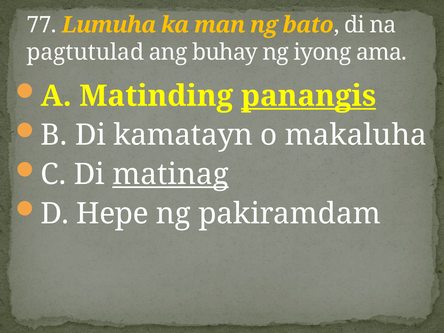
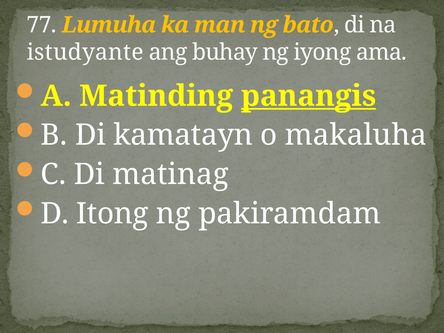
pagtutulad: pagtutulad -> istudyante
matinag underline: present -> none
Hepe: Hepe -> Itong
